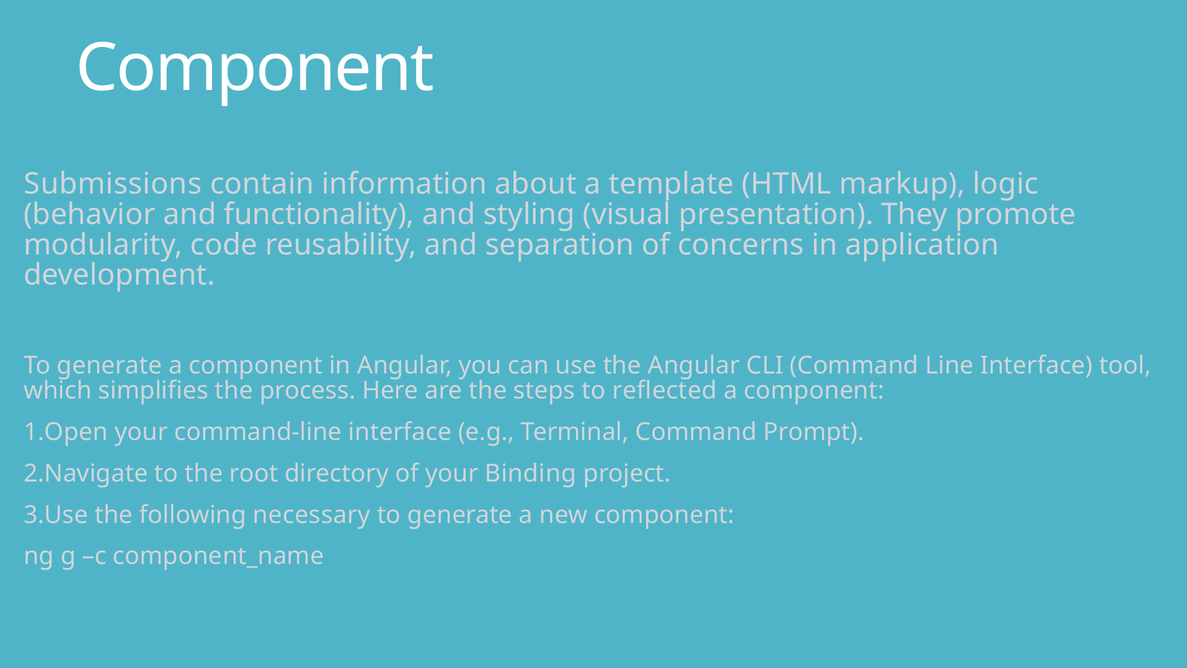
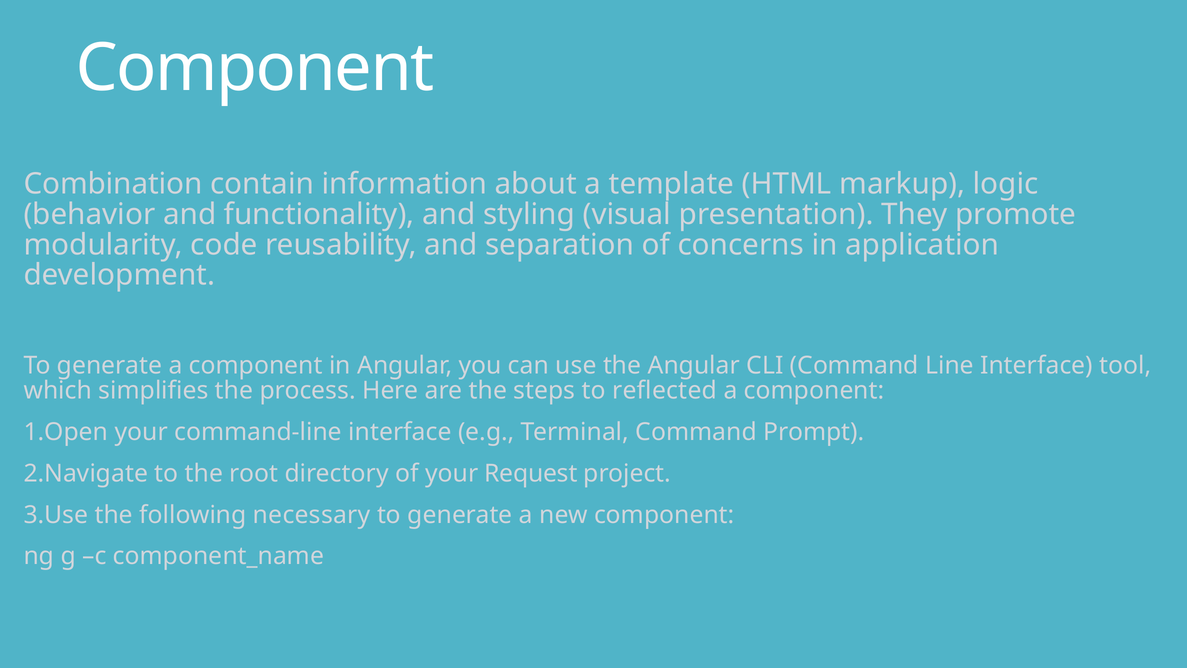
Submissions: Submissions -> Combination
Binding: Binding -> Request
